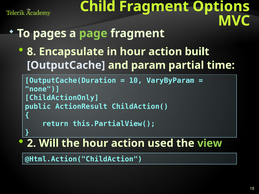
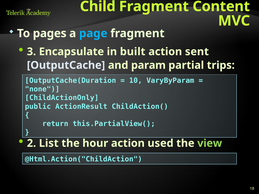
Options: Options -> Content
page colour: light green -> light blue
8: 8 -> 3
in hour: hour -> built
built: built -> sent
time: time -> trips
Will: Will -> List
